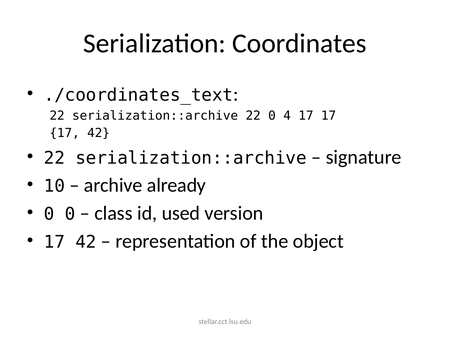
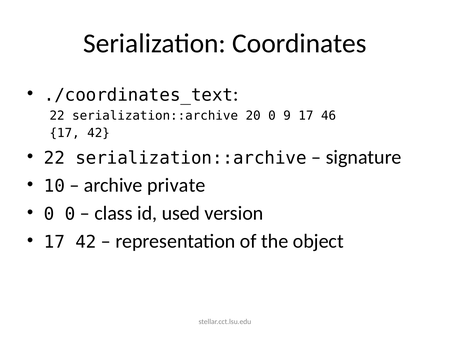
serialization::archive 22: 22 -> 20
4: 4 -> 9
17 at (329, 116): 17 -> 46
already: already -> private
